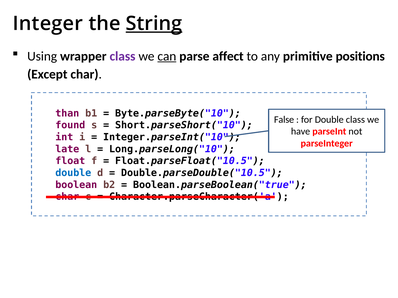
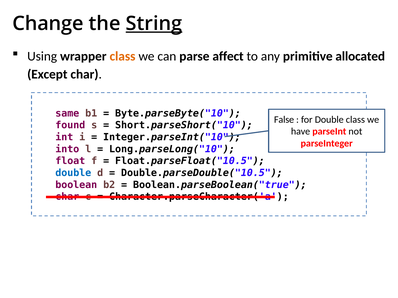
Integer: Integer -> Change
class at (123, 56) colour: purple -> orange
can underline: present -> none
positions: positions -> allocated
than: than -> same
late: late -> into
